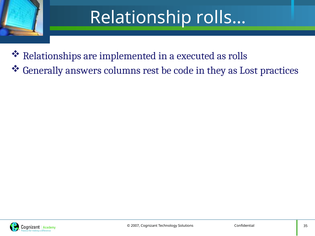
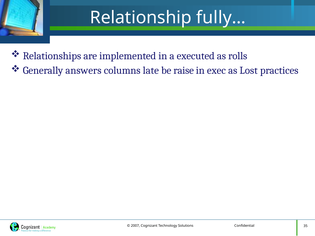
rolls…: rolls… -> fully…
rest: rest -> late
code: code -> raise
they: they -> exec
